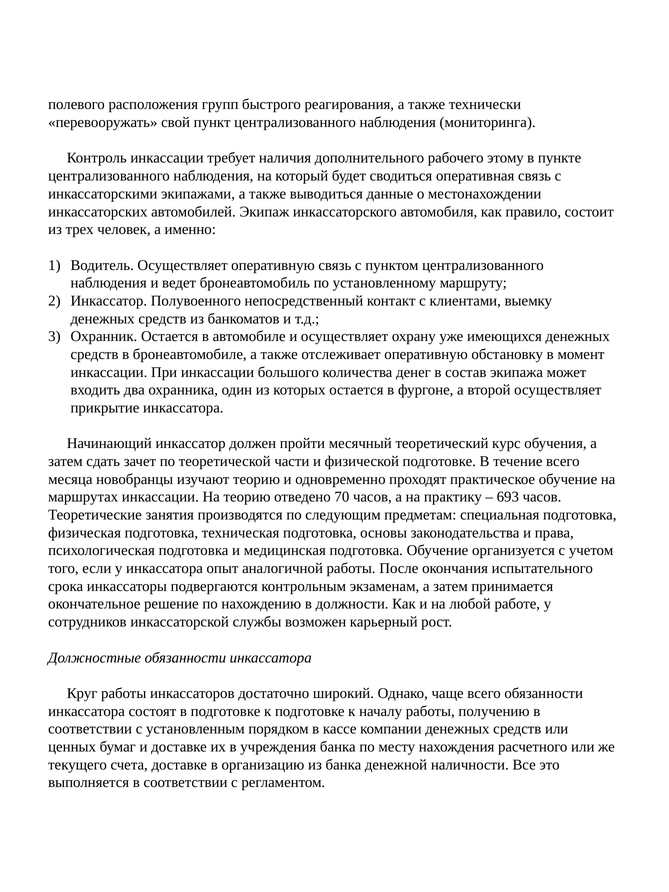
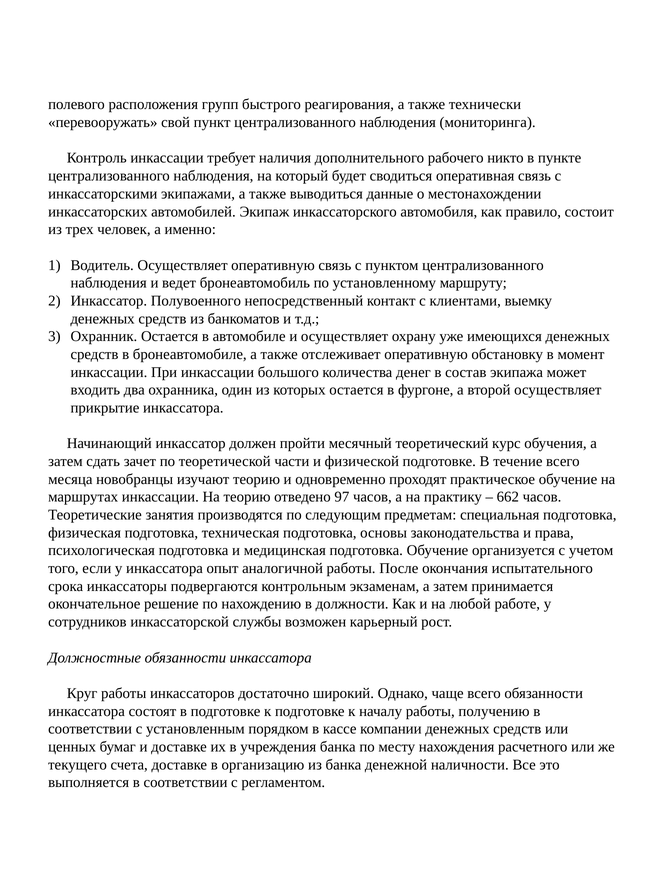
этому: этому -> никто
70: 70 -> 97
693: 693 -> 662
